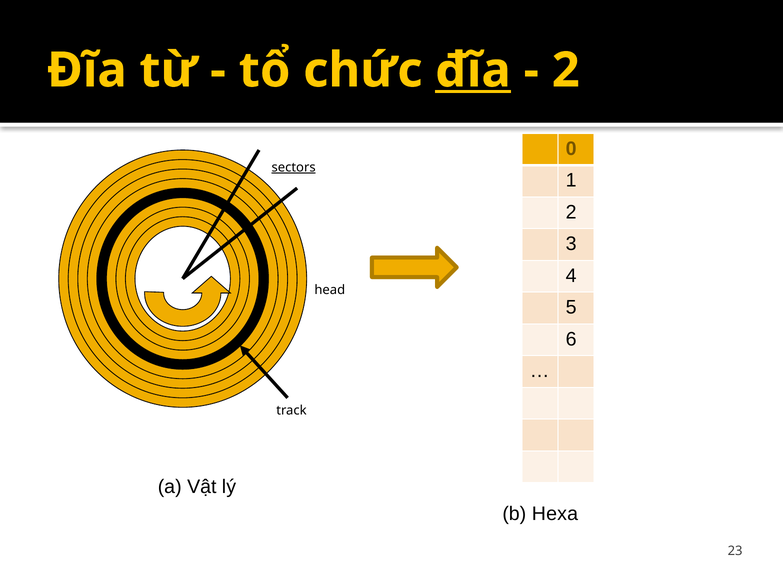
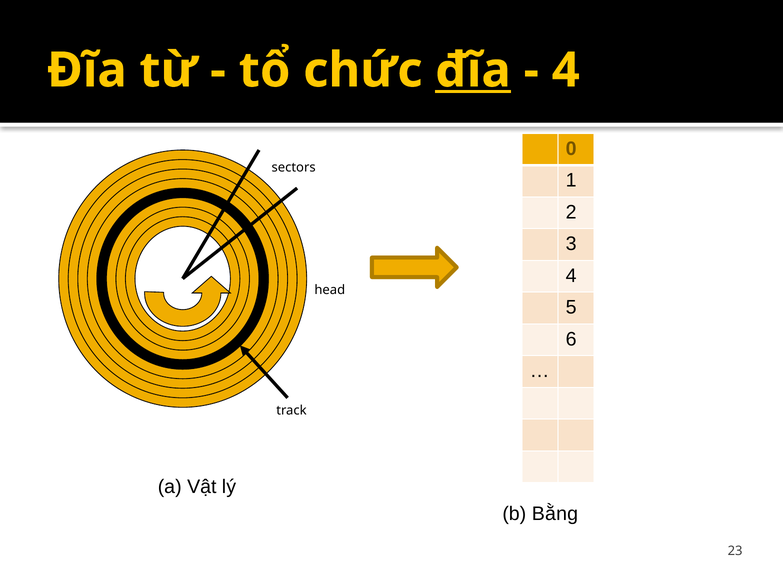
2 at (566, 70): 2 -> 4
sectors underline: present -> none
Hexa: Hexa -> Bằng
